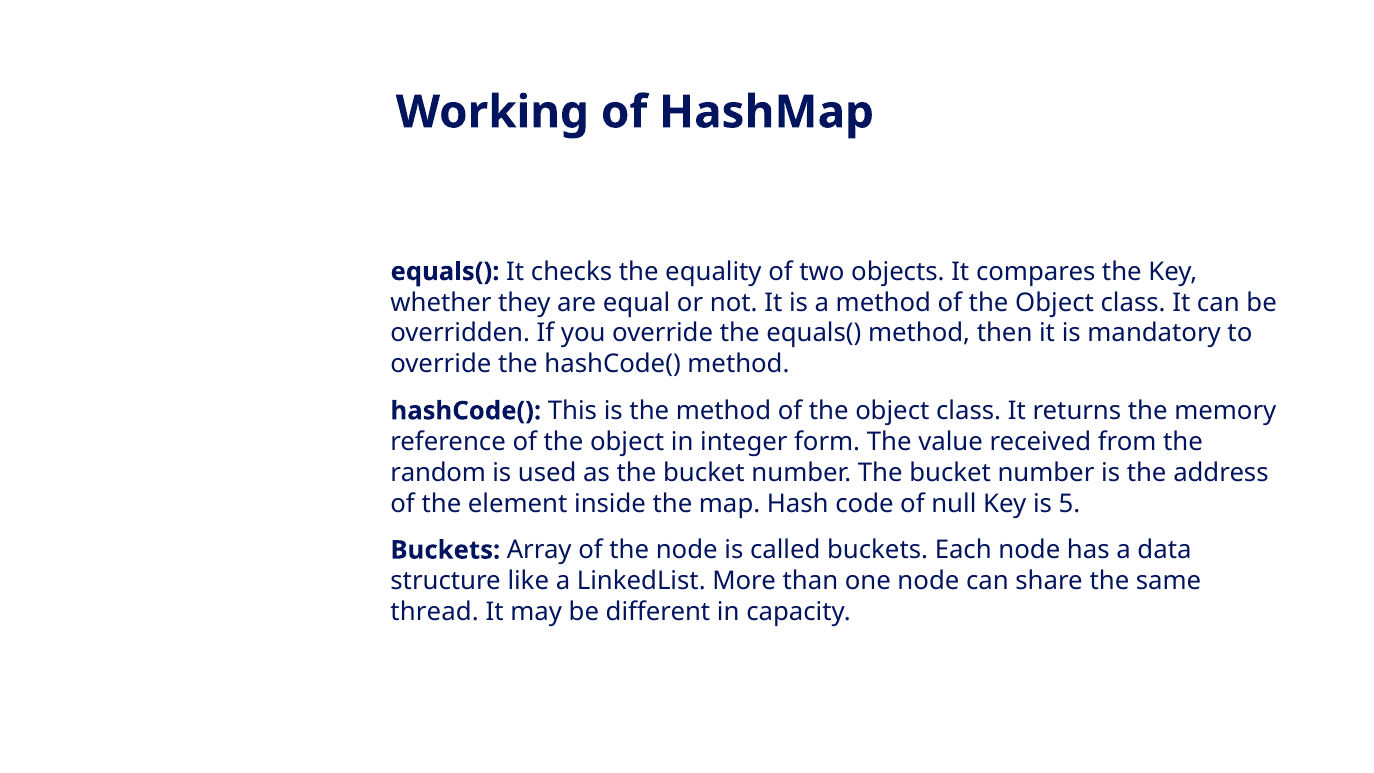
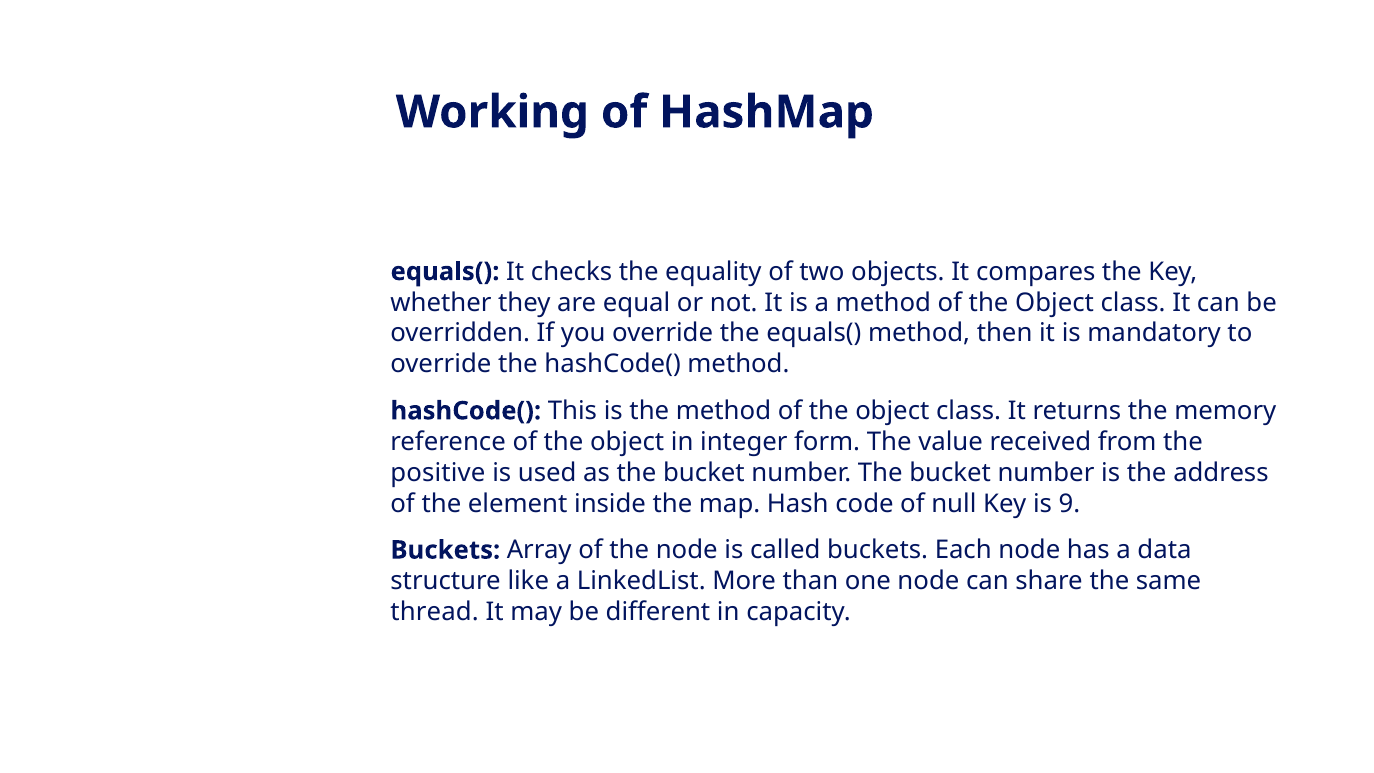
random: random -> positive
5: 5 -> 9
